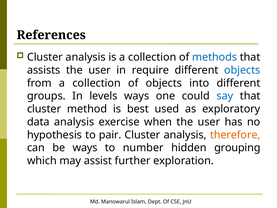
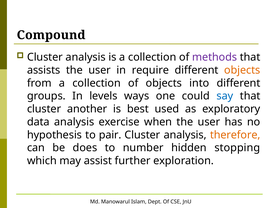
References: References -> Compound
methods colour: blue -> purple
objects at (242, 70) colour: blue -> orange
method: method -> another
be ways: ways -> does
grouping: grouping -> stopping
